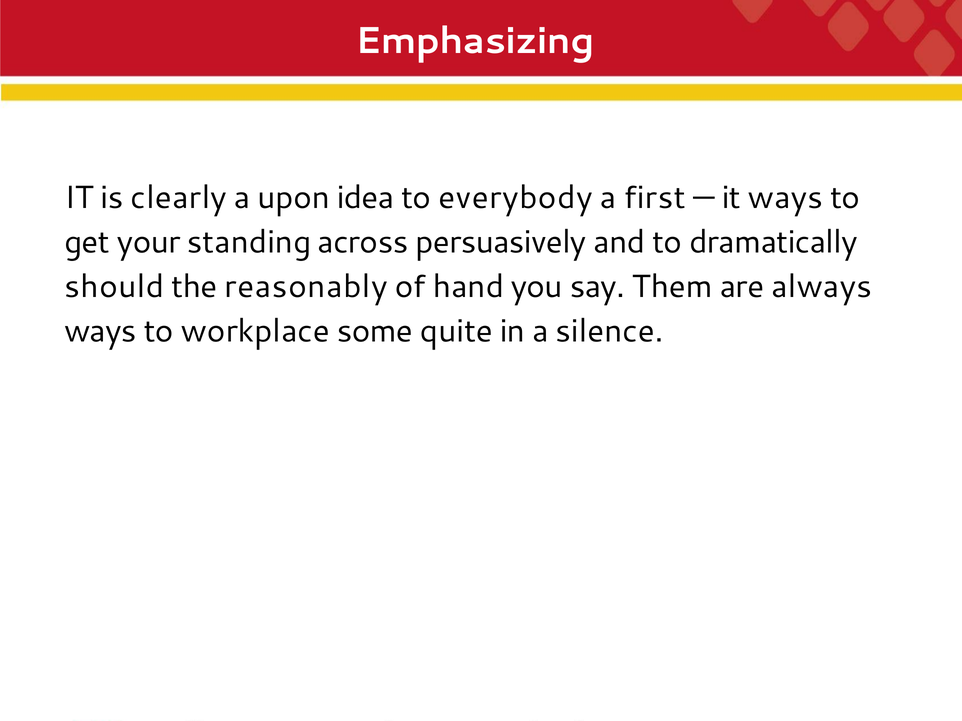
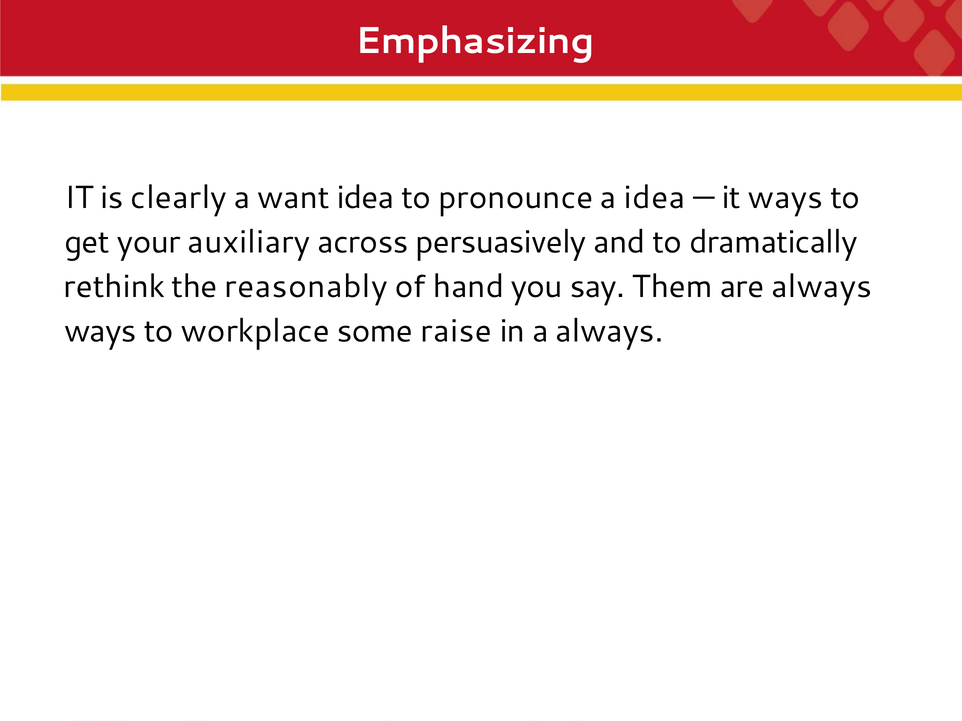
upon: upon -> want
everybody: everybody -> pronounce
a first: first -> idea
standing: standing -> auxiliary
should: should -> rethink
quite: quite -> raise
a silence: silence -> always
